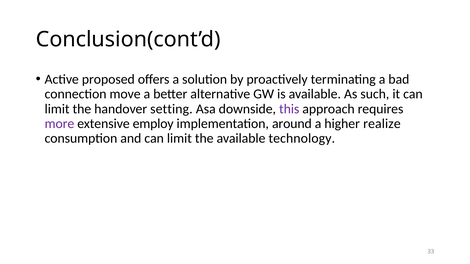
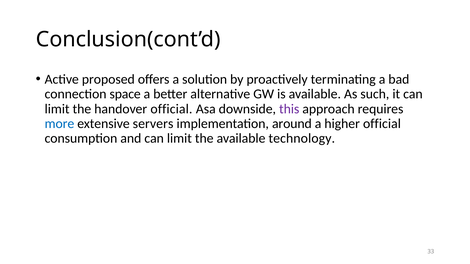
move: move -> space
handover setting: setting -> official
more colour: purple -> blue
employ: employ -> servers
higher realize: realize -> official
